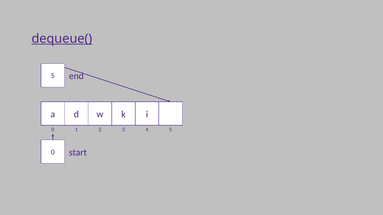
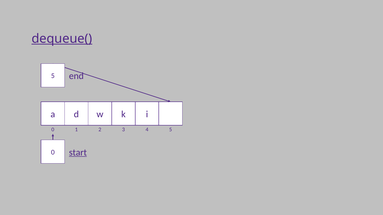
start underline: none -> present
